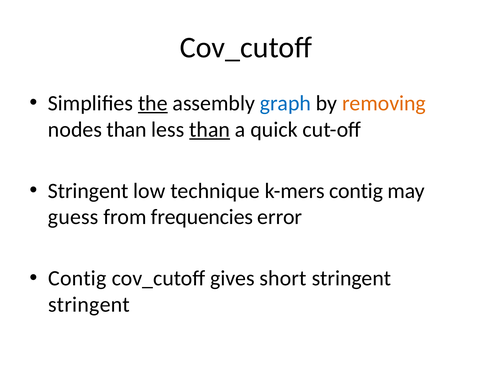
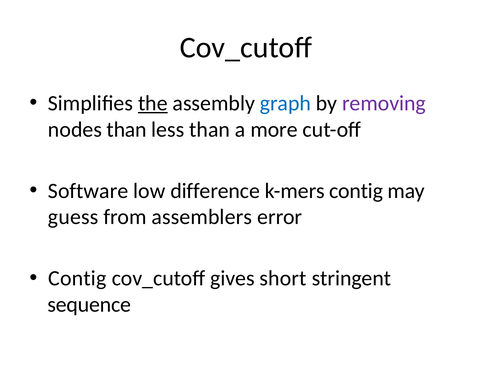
removing colour: orange -> purple
than at (210, 129) underline: present -> none
quick: quick -> more
Stringent at (88, 191): Stringent -> Software
technique: technique -> difference
frequencies: frequencies -> assemblers
stringent at (89, 305): stringent -> sequence
